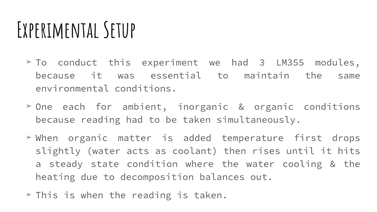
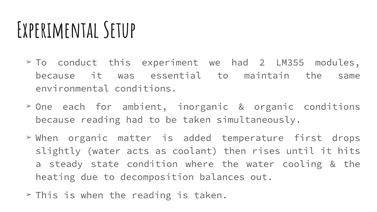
3: 3 -> 2
